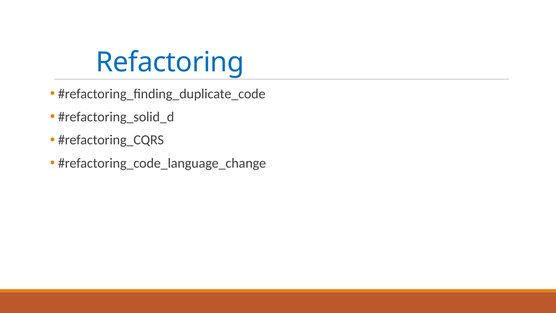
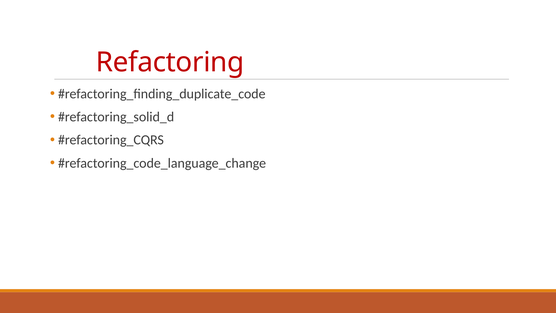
Refactoring colour: blue -> red
